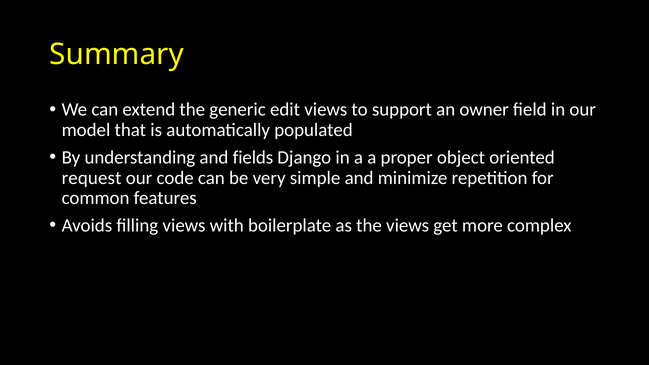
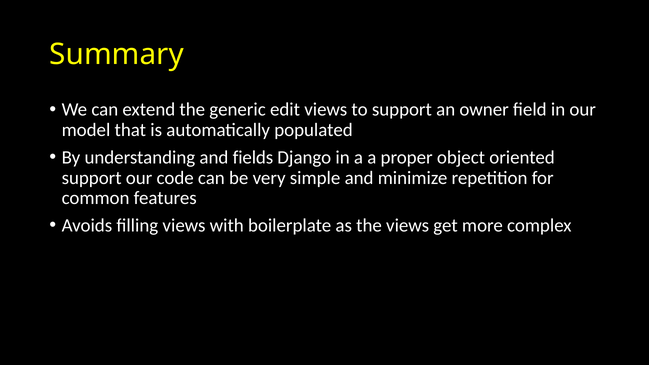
request at (92, 178): request -> support
